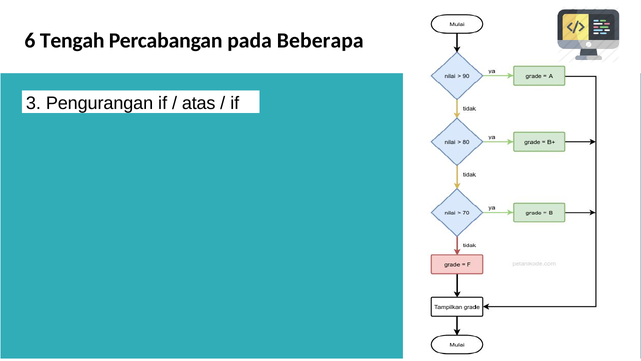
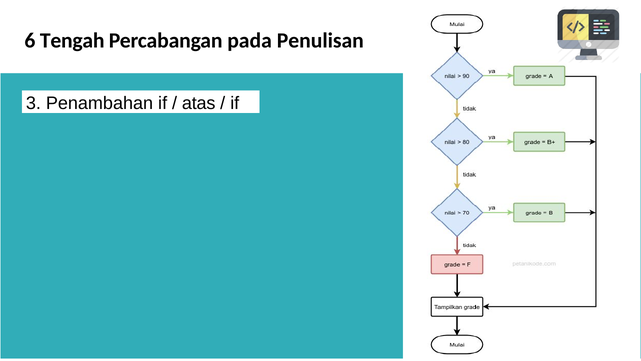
Beberapa: Beberapa -> Penulisan
Pengurangan: Pengurangan -> Penambahan
